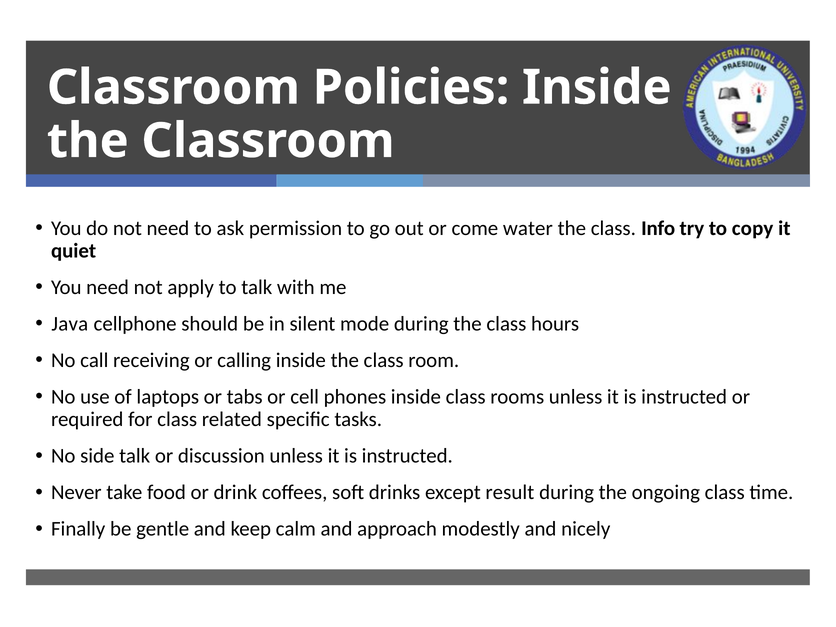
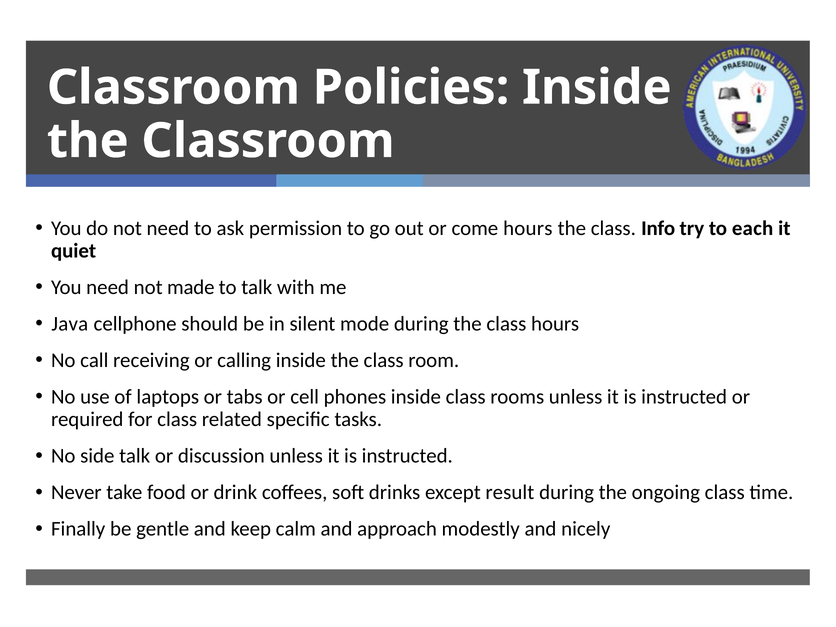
come water: water -> hours
copy: copy -> each
apply: apply -> made
